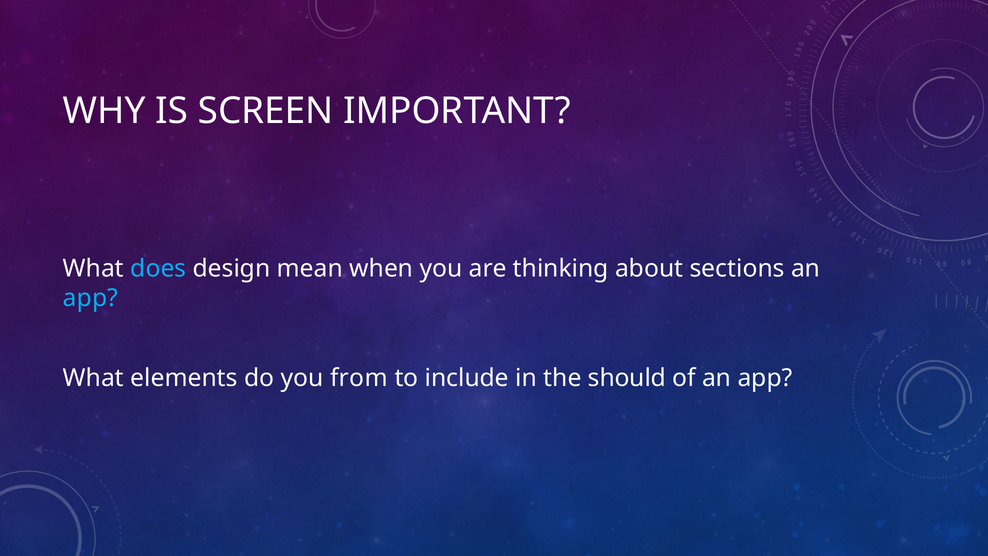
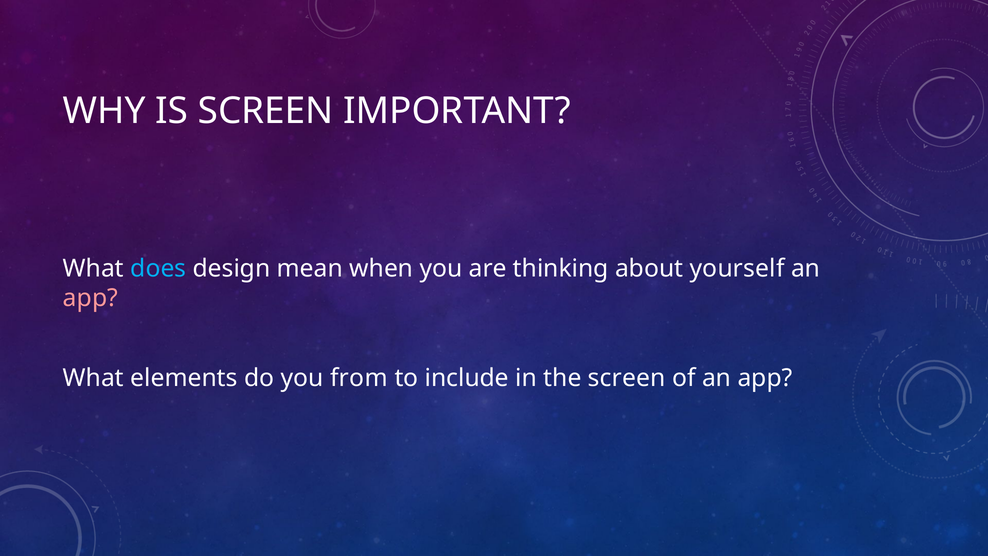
sections: sections -> yourself
app at (90, 298) colour: light blue -> pink
the should: should -> screen
